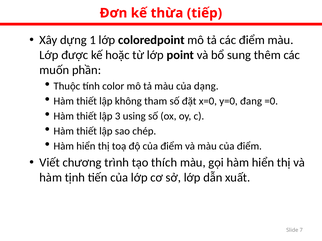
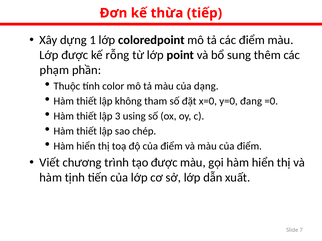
hoặc: hoặc -> rỗng
muốn: muốn -> phạm
tạo thích: thích -> được
